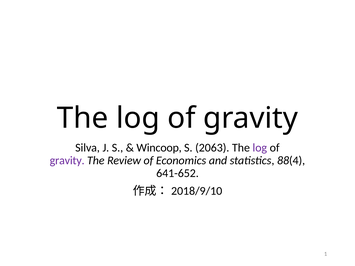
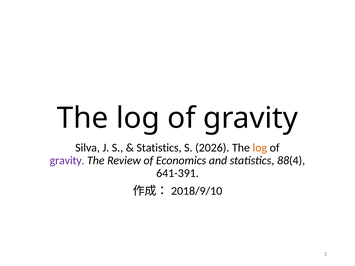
Wincoop at (159, 148): Wincoop -> Statistics
2063: 2063 -> 2026
log at (260, 148) colour: purple -> orange
641-652: 641-652 -> 641-391
